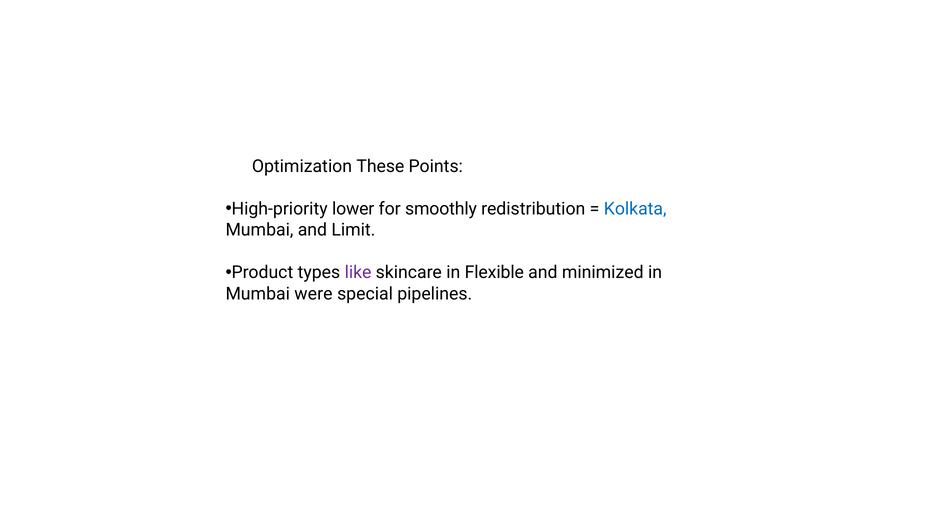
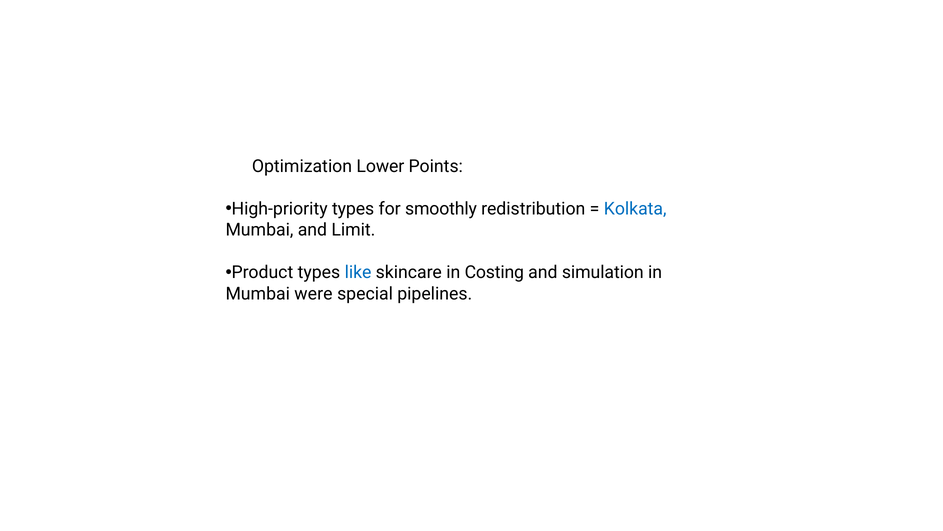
These: These -> Lower
High-priority lower: lower -> types
like colour: purple -> blue
Flexible: Flexible -> Costing
minimized: minimized -> simulation
